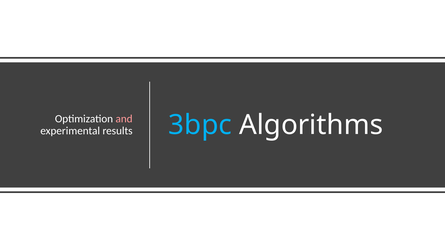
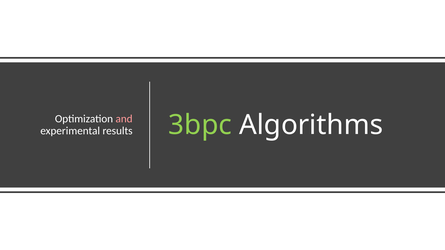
3bpc colour: light blue -> light green
